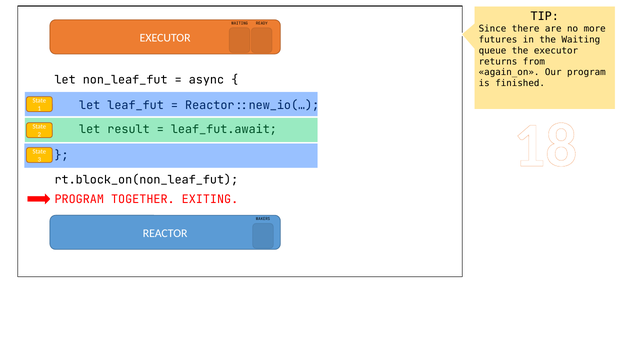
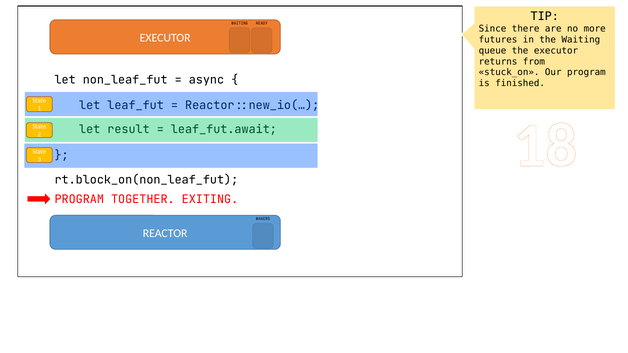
again_on: again_on -> stuck_on
